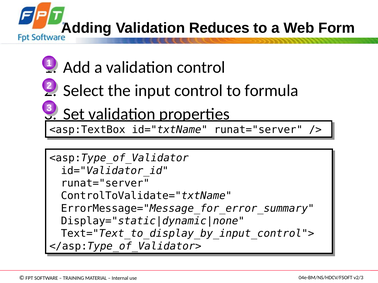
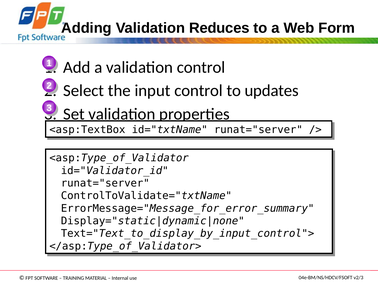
formula: formula -> updates
